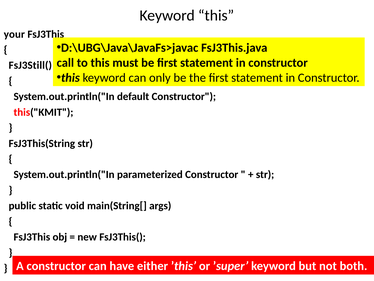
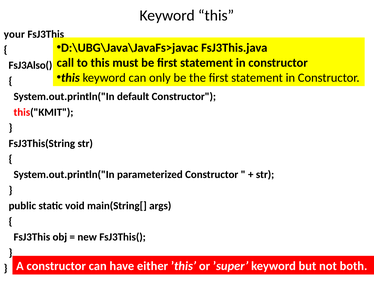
FsJ3Still(: FsJ3Still( -> FsJ3Also(
